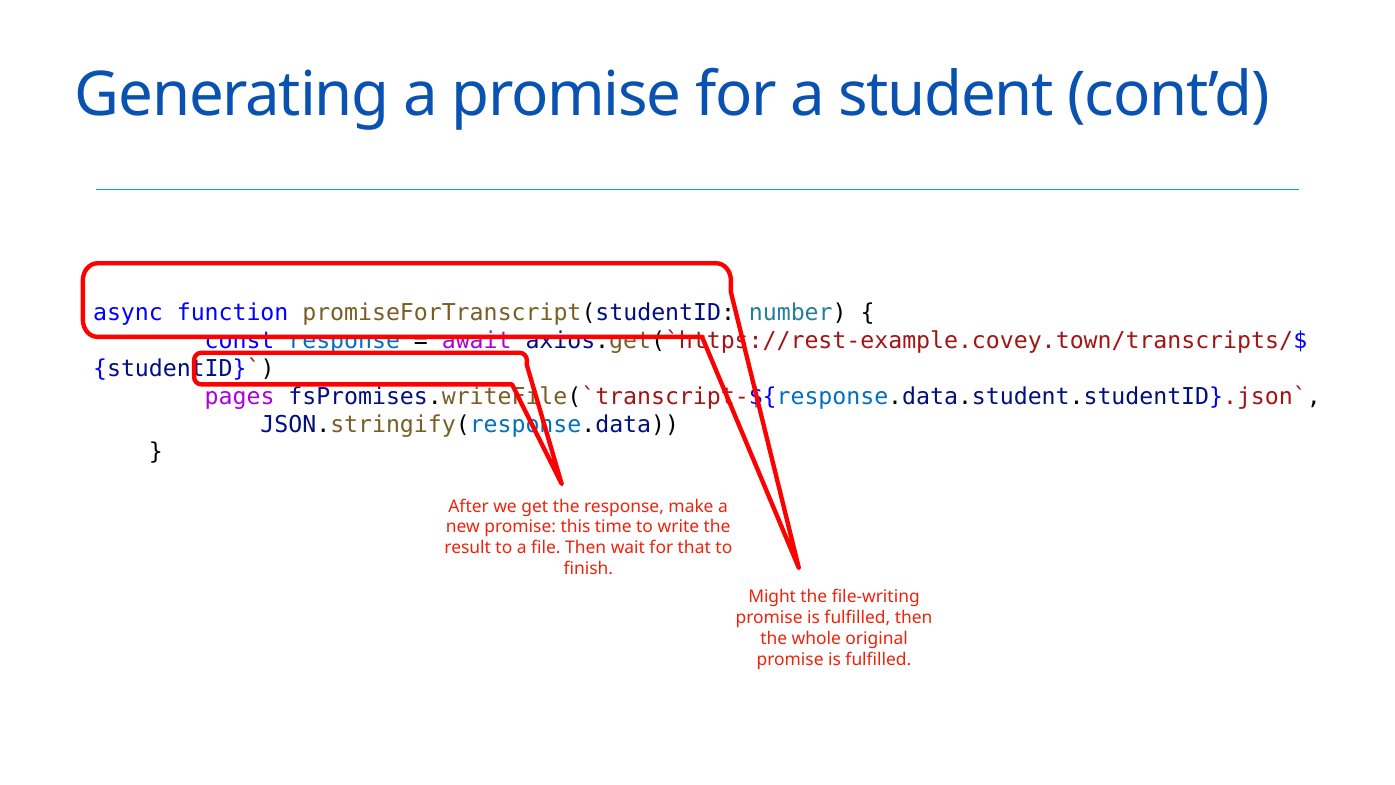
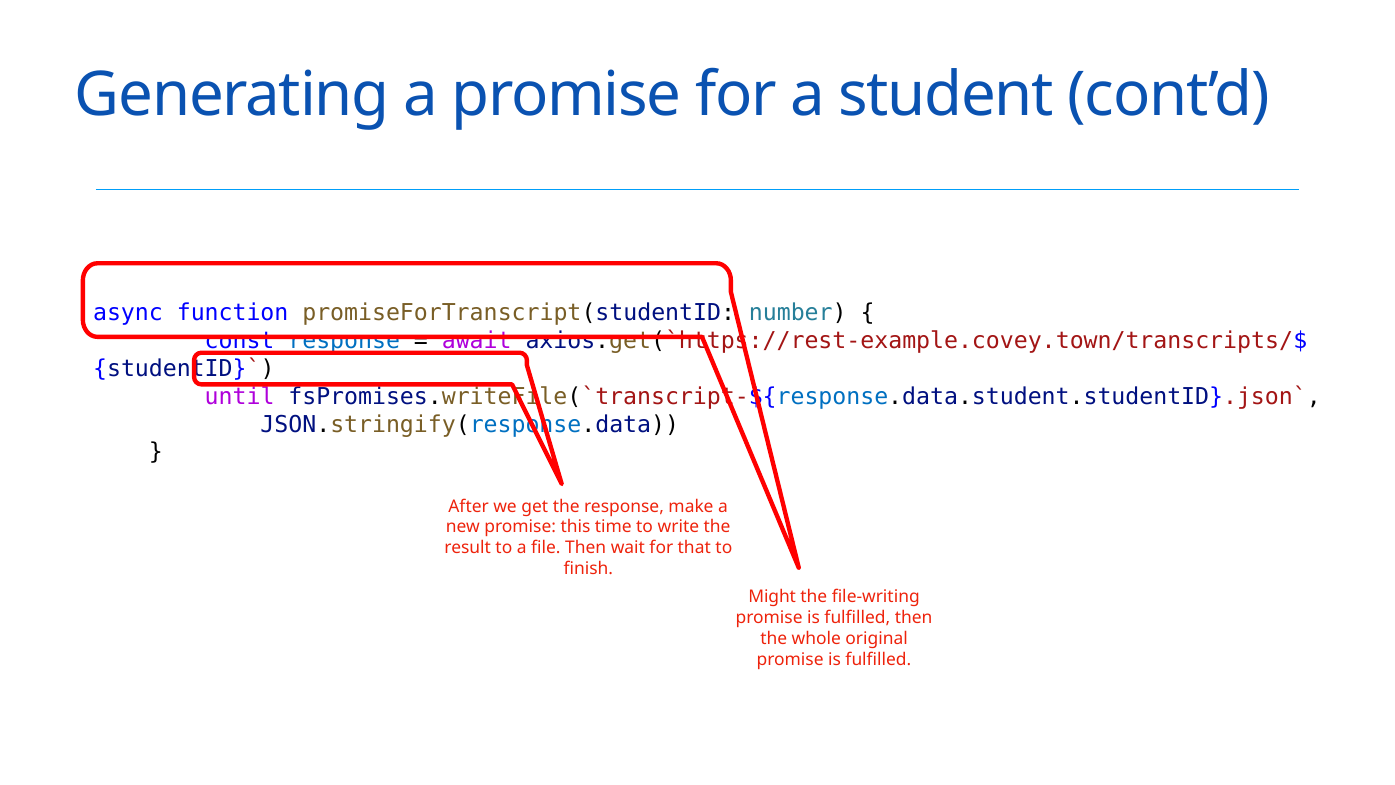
pages: pages -> until
